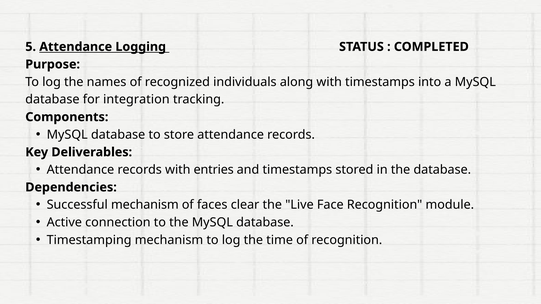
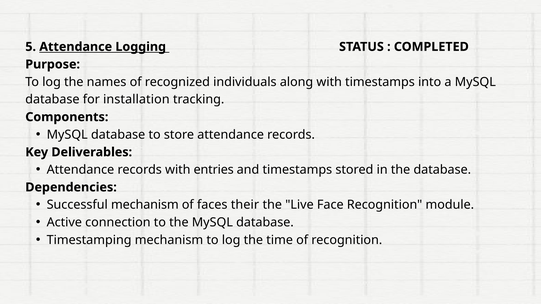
integration: integration -> installation
clear: clear -> their
